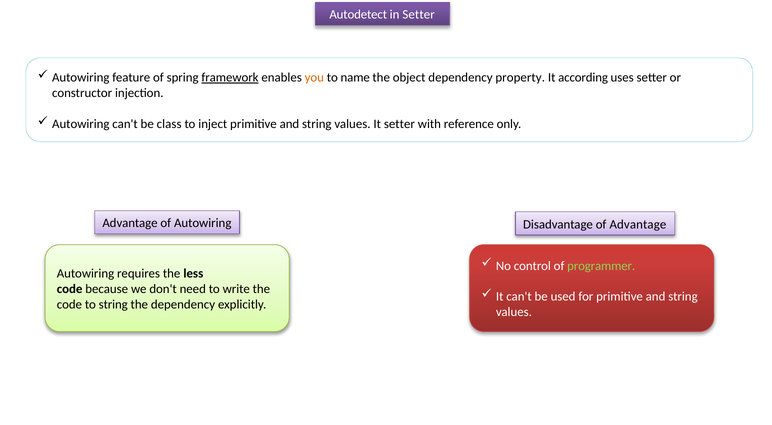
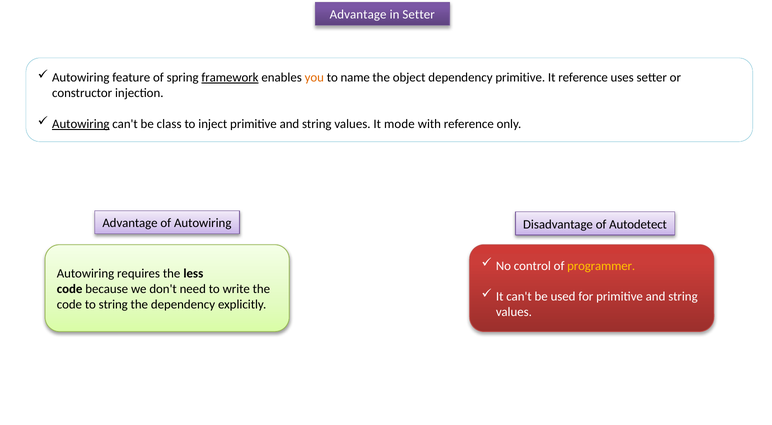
Autodetect at (358, 15): Autodetect -> Advantage
dependency property: property -> primitive
It according: according -> reference
Autowiring at (81, 124) underline: none -> present
It setter: setter -> mode
of Advantage: Advantage -> Autodetect
programmer colour: light green -> yellow
